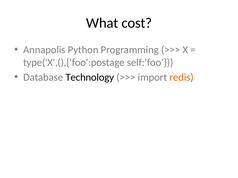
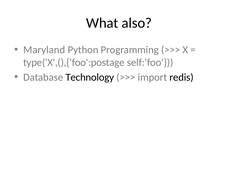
cost: cost -> also
Annapolis: Annapolis -> Maryland
redis colour: orange -> black
